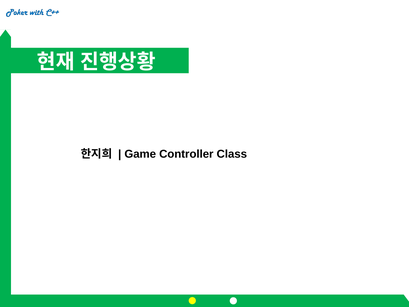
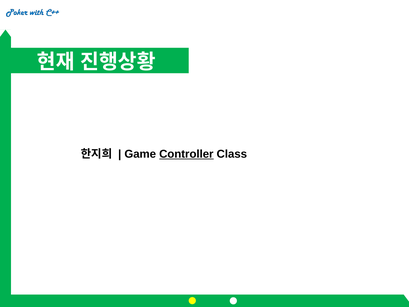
Controller underline: none -> present
